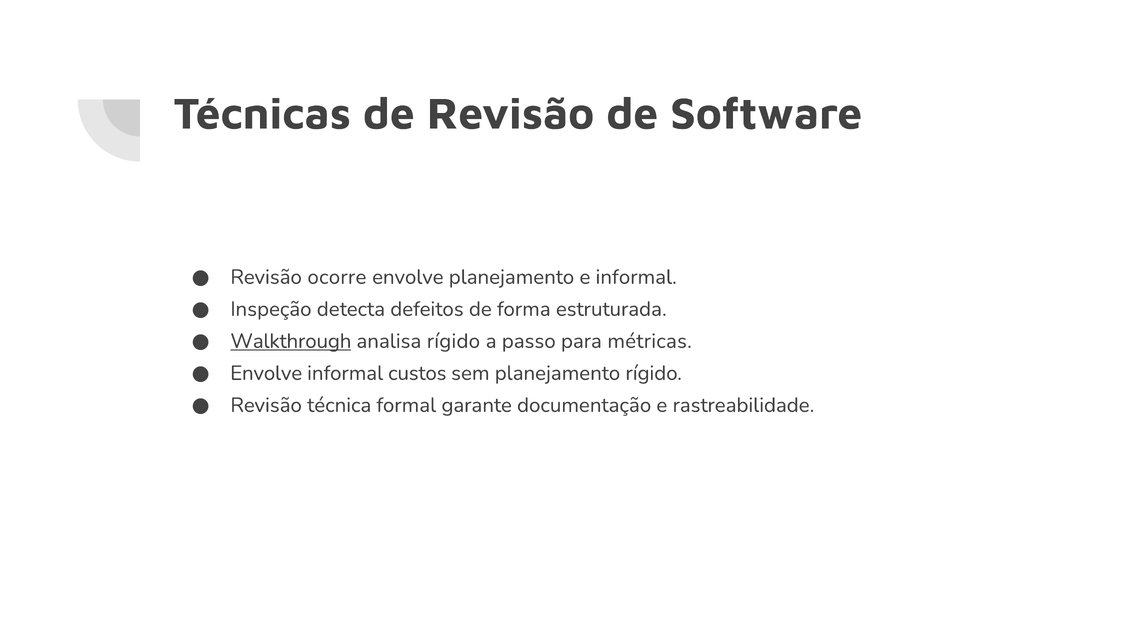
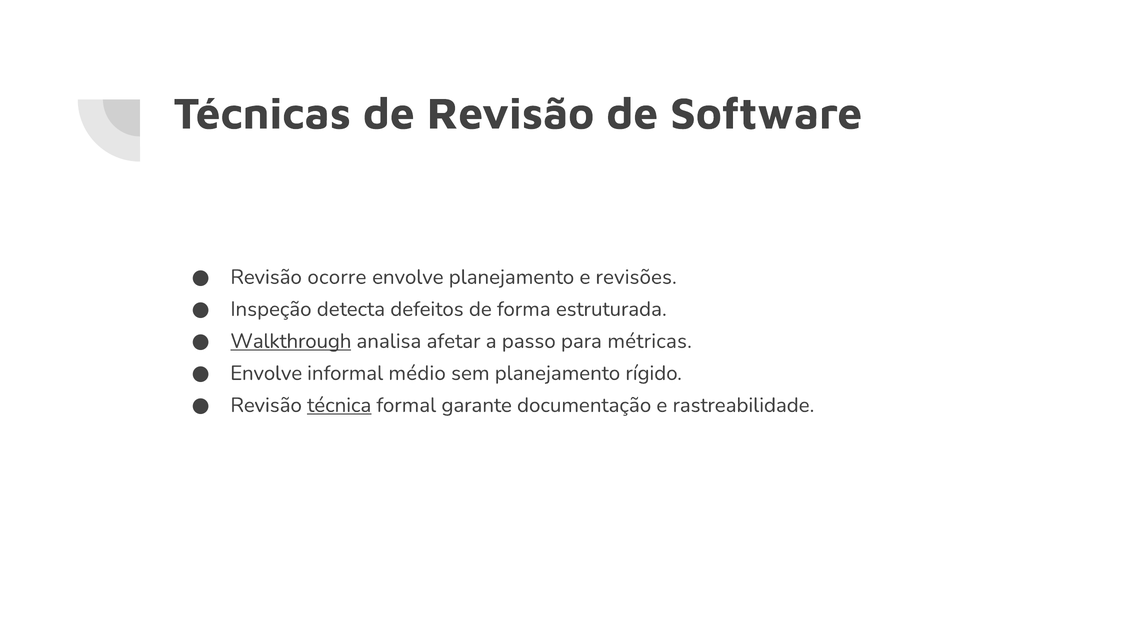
e informal: informal -> revisões
analisa rígido: rígido -> afetar
custos: custos -> médio
técnica underline: none -> present
